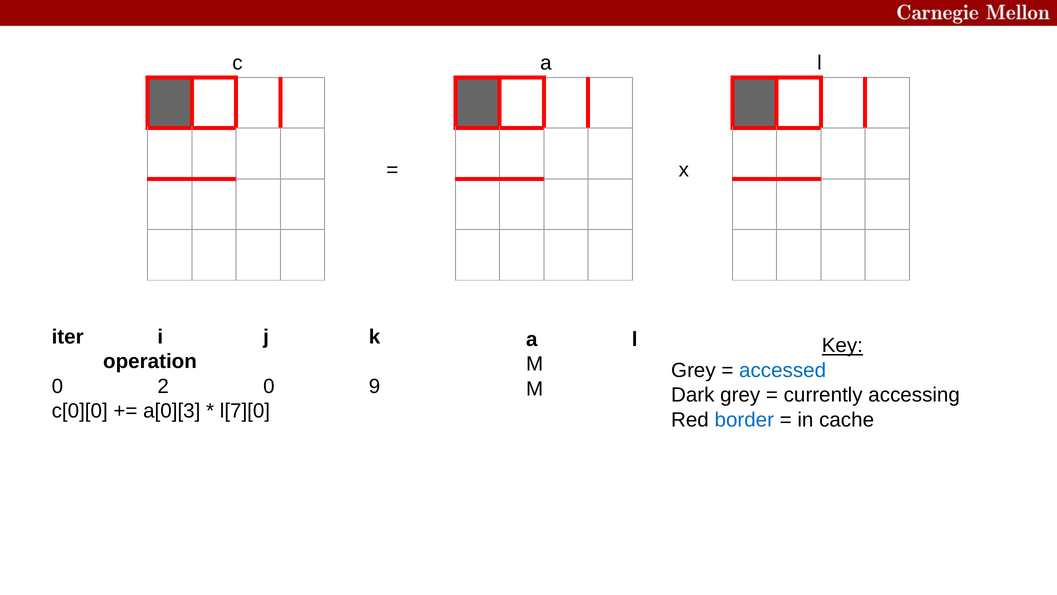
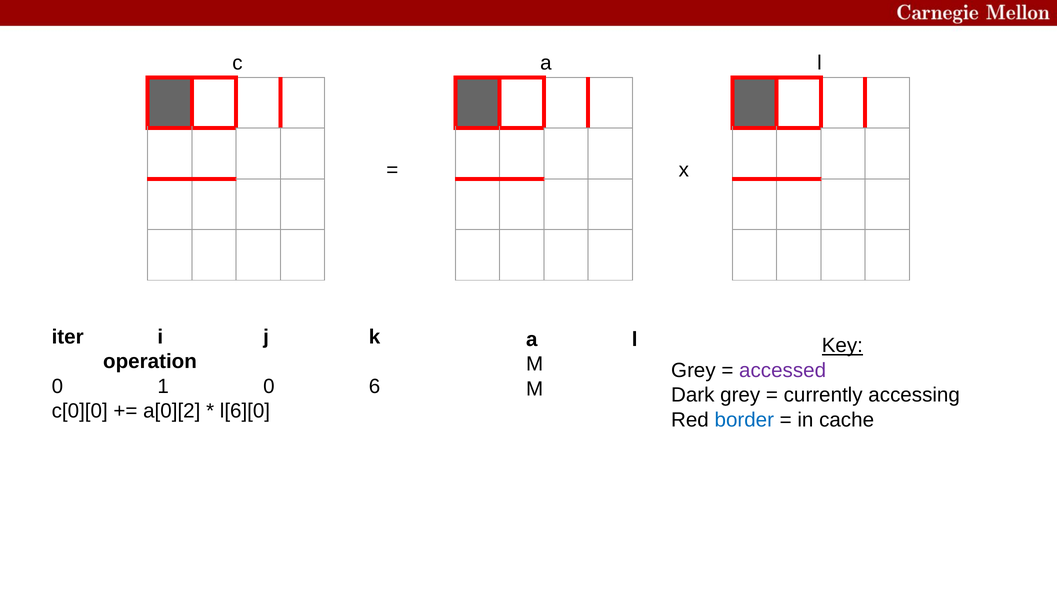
accessed colour: blue -> purple
2: 2 -> 1
9: 9 -> 6
a[0][3: a[0][3 -> a[0][2
l[7][0: l[7][0 -> l[6][0
